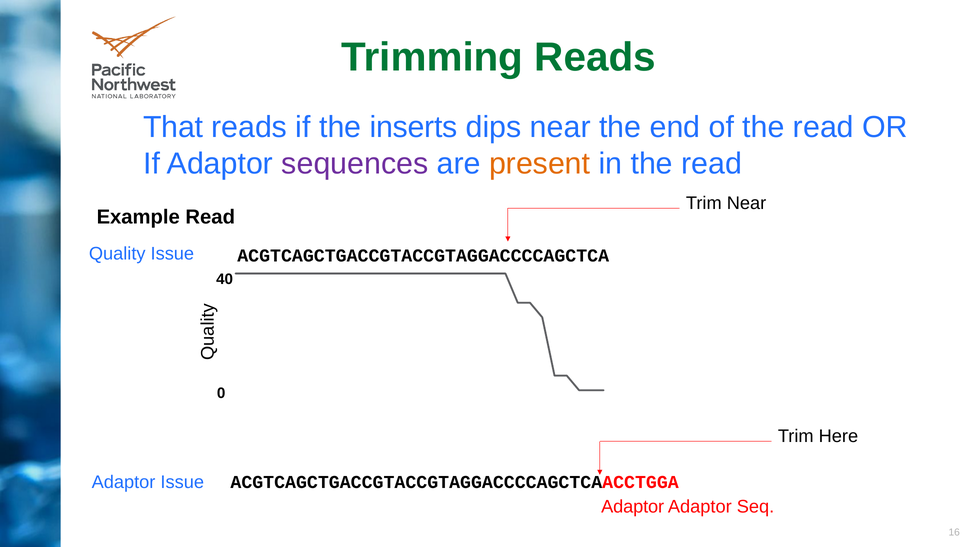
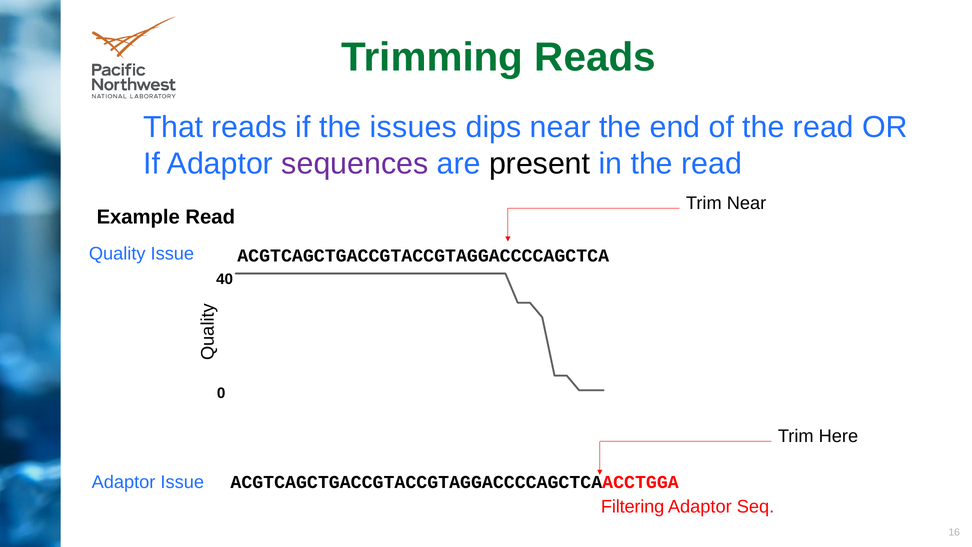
inserts: inserts -> issues
present colour: orange -> black
Adaptor at (633, 507): Adaptor -> Filtering
